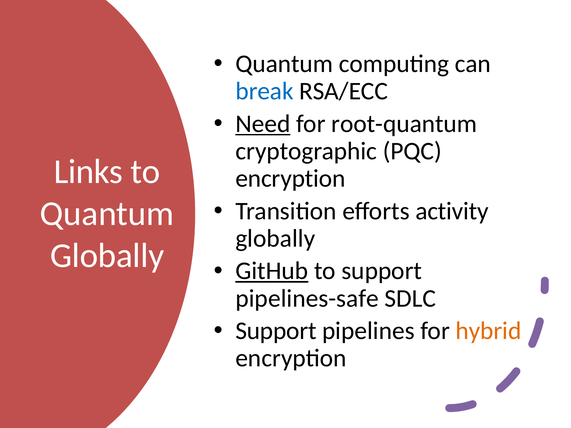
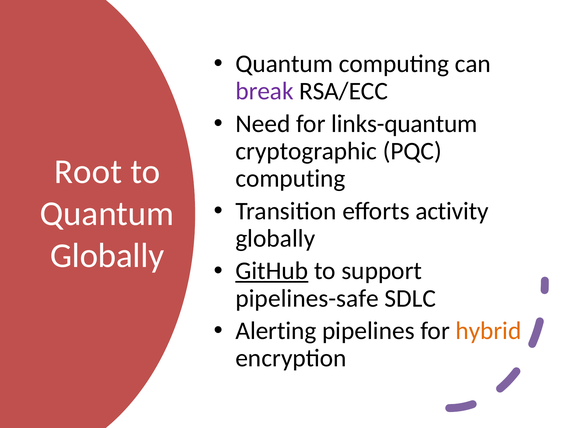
break colour: blue -> purple
Need underline: present -> none
root-quantum: root-quantum -> links-quantum
Links: Links -> Root
encryption at (290, 179): encryption -> computing
Support at (276, 331): Support -> Alerting
